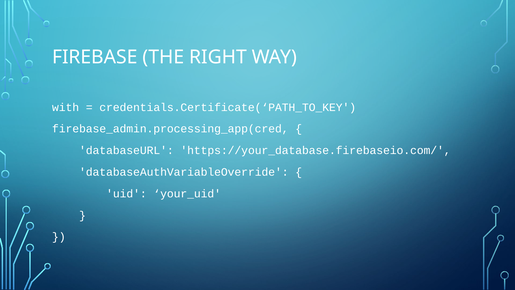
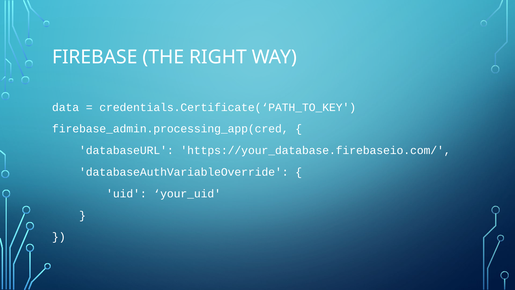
with: with -> data
